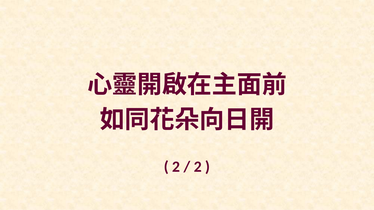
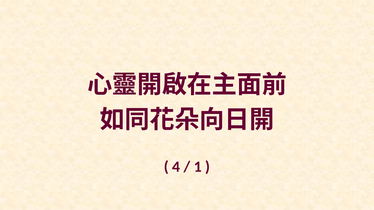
2 at (176, 167): 2 -> 4
2 at (198, 167): 2 -> 1
